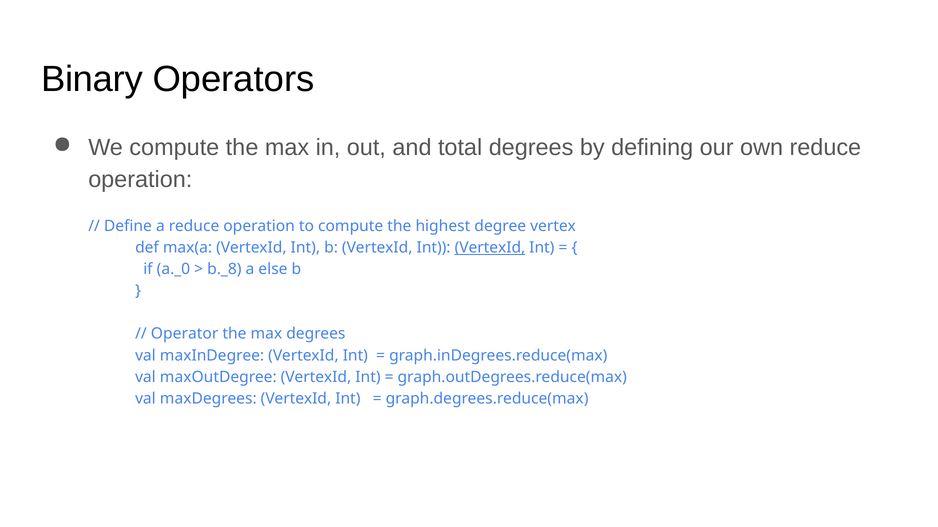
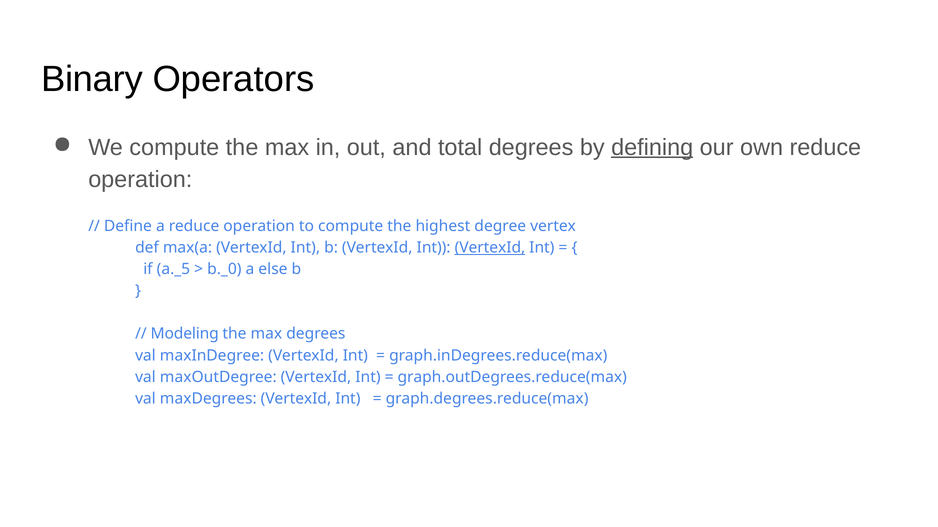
defining underline: none -> present
a._0: a._0 -> a._5
b._8: b._8 -> b._0
Operator: Operator -> Modeling
